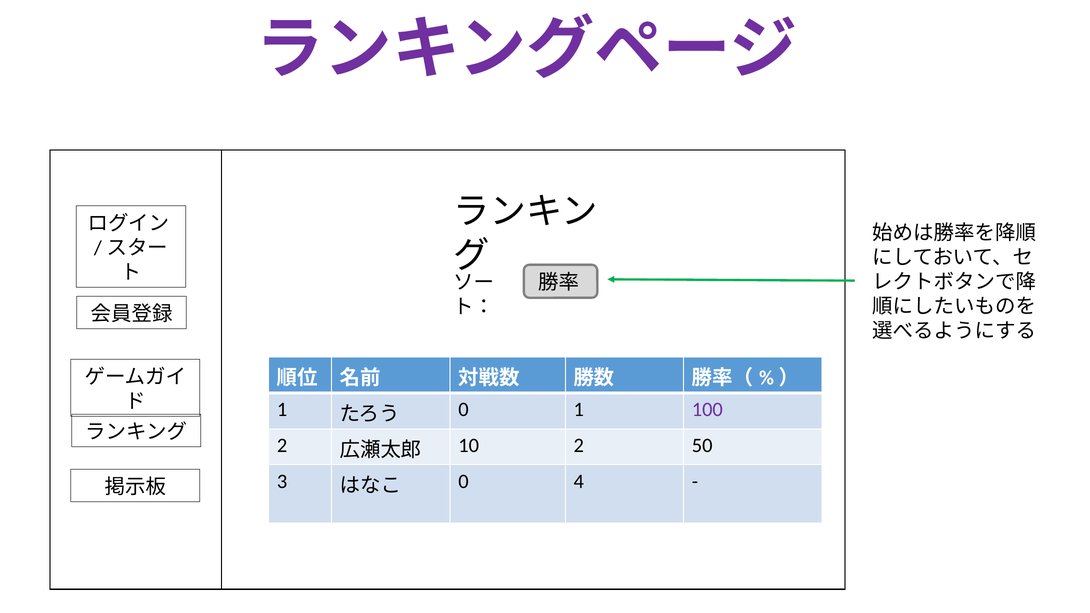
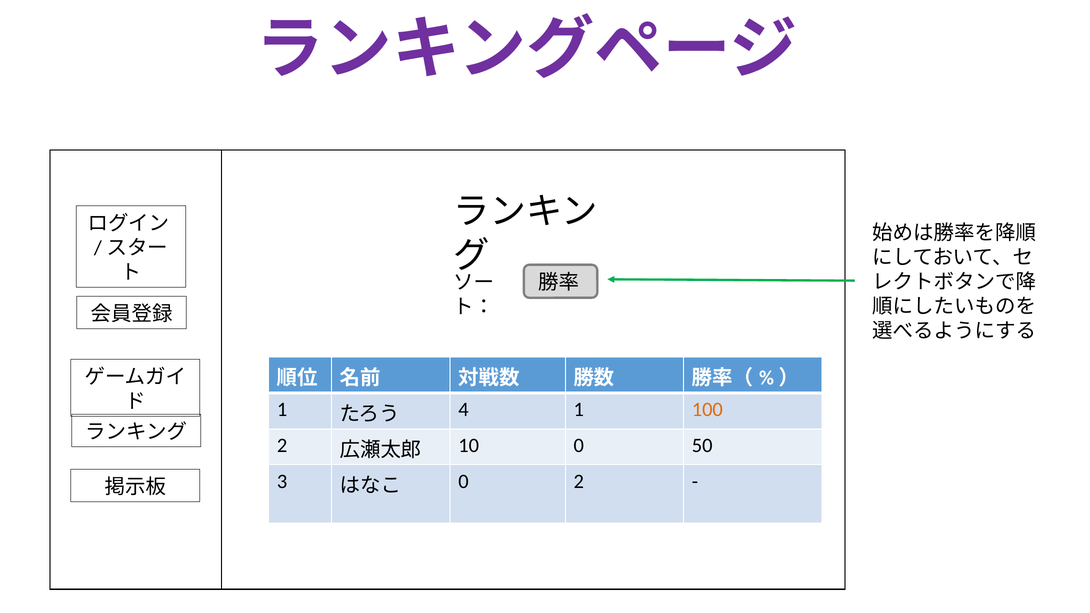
0 at (463, 410): 0 -> 4
100 colour: purple -> orange
10 2: 2 -> 0
0 4: 4 -> 2
